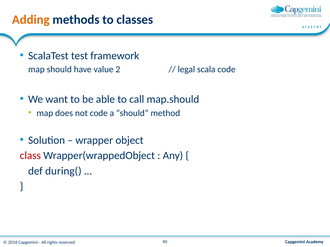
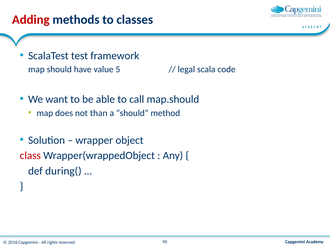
Adding colour: orange -> red
2: 2 -> 5
not code: code -> than
